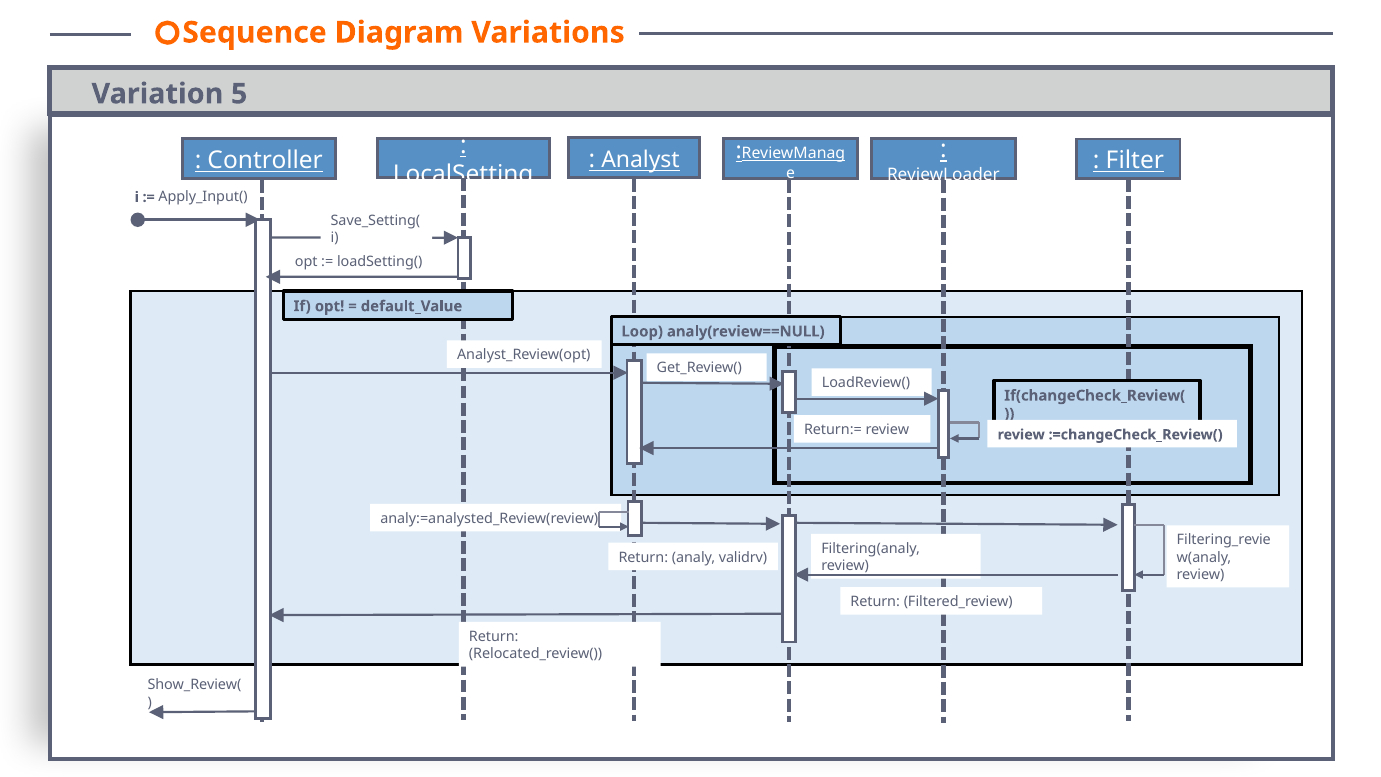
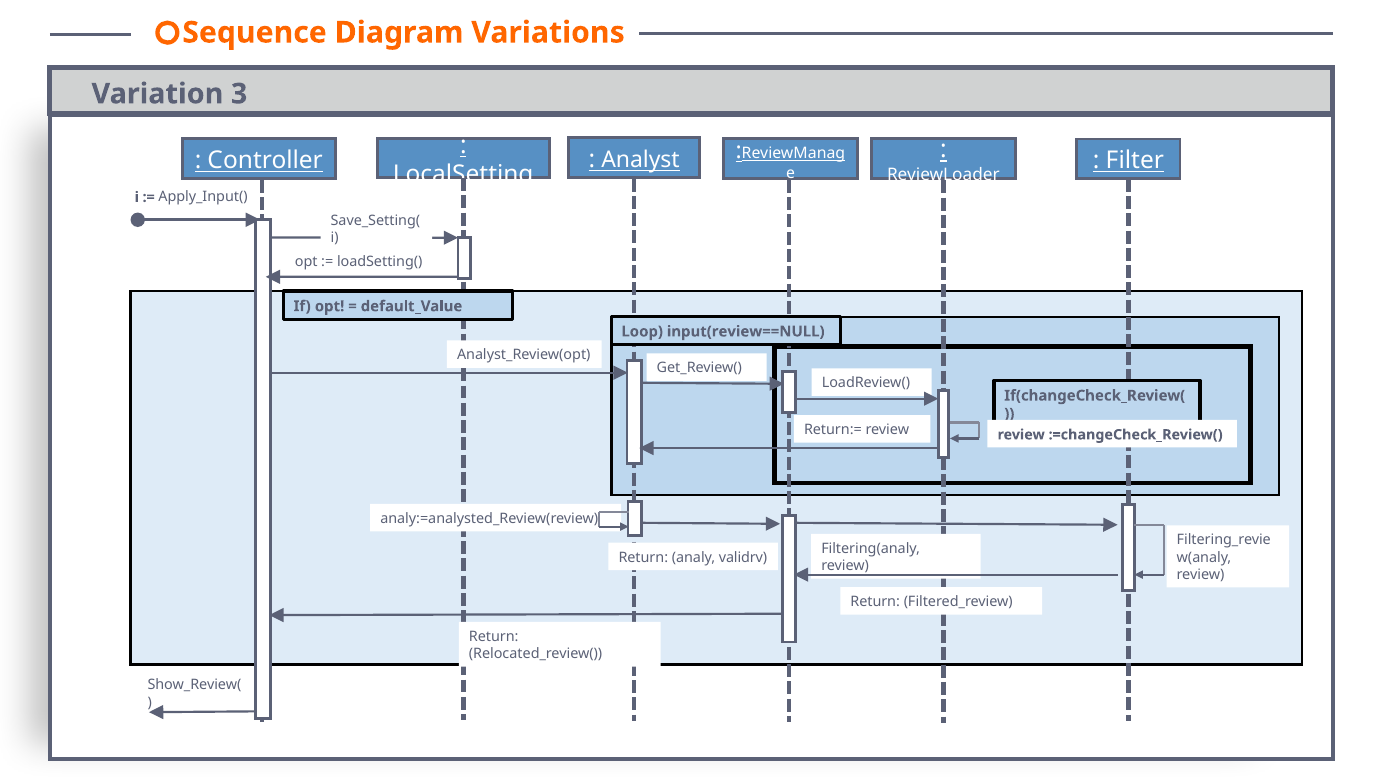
5: 5 -> 3
analy(review==NULL: analy(review==NULL -> input(review==NULL
